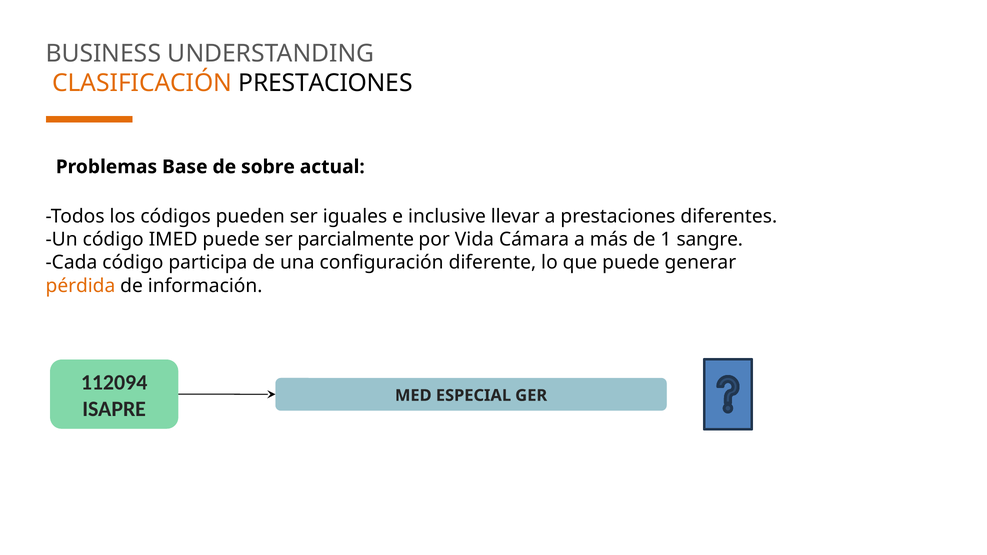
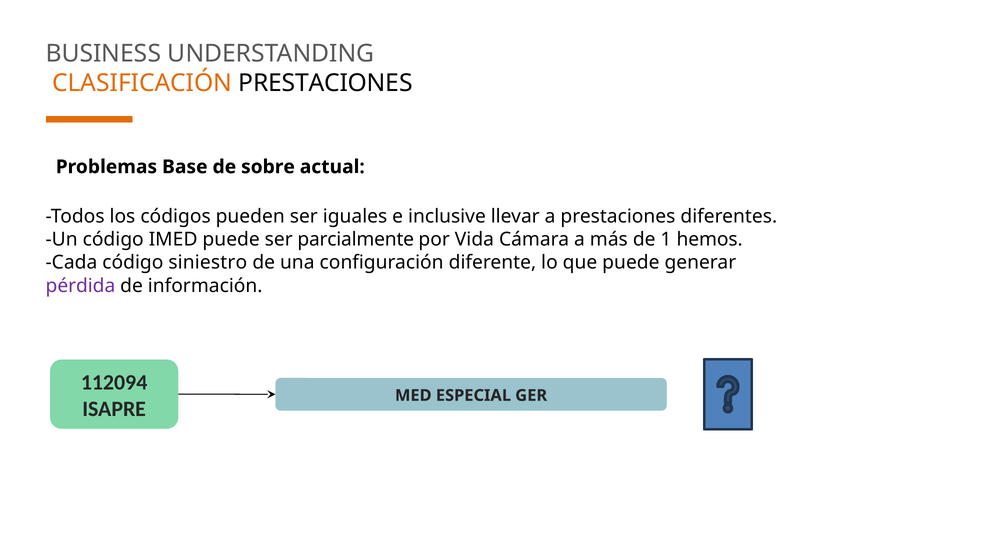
sangre: sangre -> hemos
participa: participa -> siniestro
pérdida colour: orange -> purple
